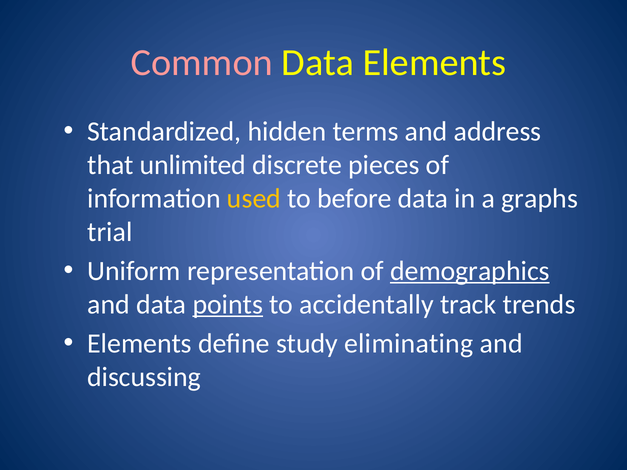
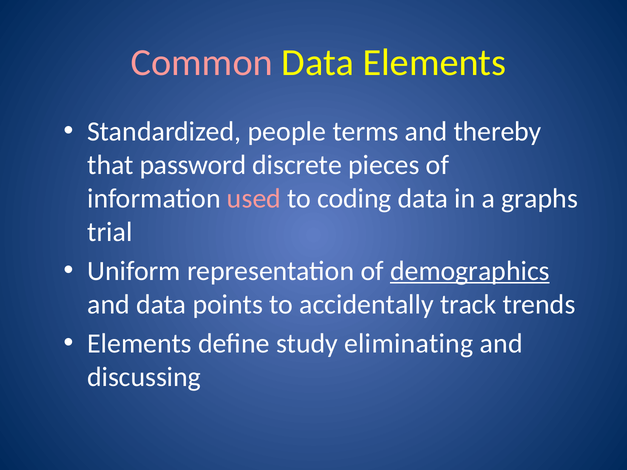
hidden: hidden -> people
address: address -> thereby
unlimited: unlimited -> password
used colour: yellow -> pink
before: before -> coding
points underline: present -> none
